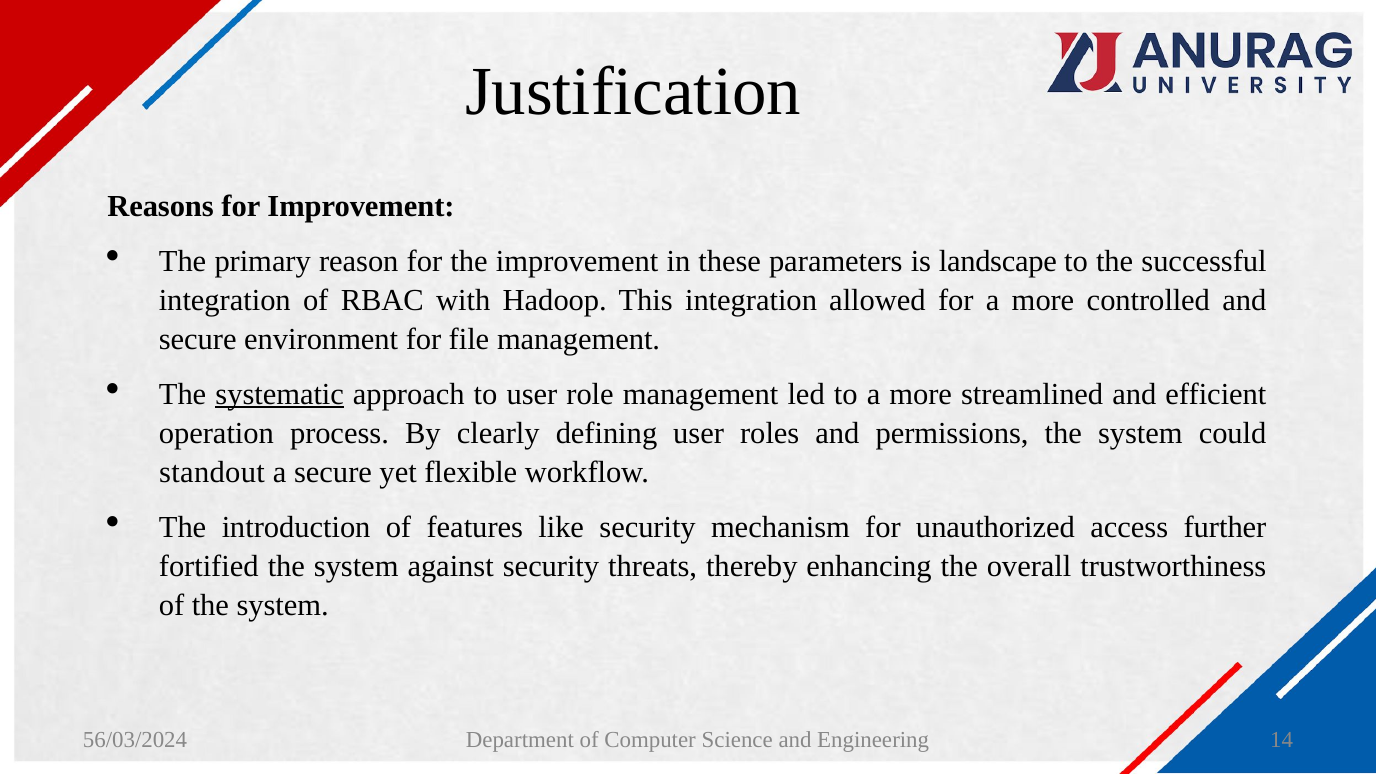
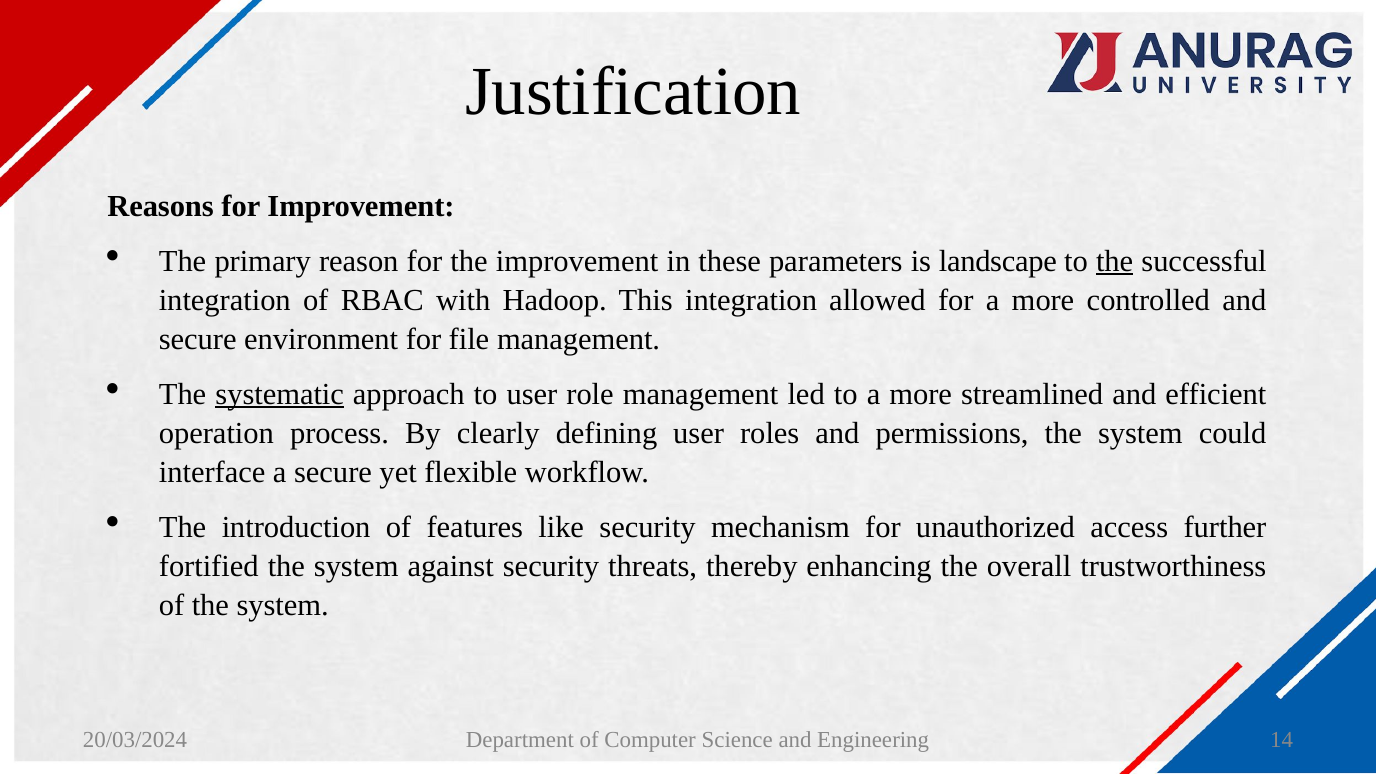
the at (1115, 261) underline: none -> present
standout: standout -> interface
56/03/2024: 56/03/2024 -> 20/03/2024
